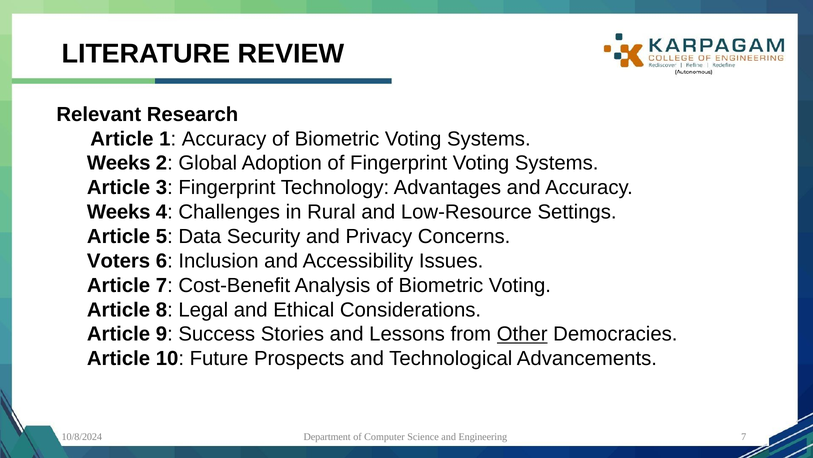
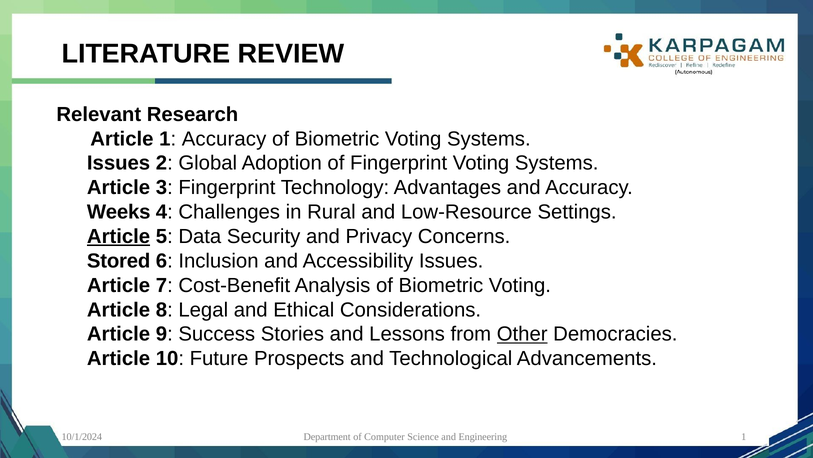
Weeks at (119, 163): Weeks -> Issues
Article at (119, 236) underline: none -> present
Voters: Voters -> Stored
10/8/2024: 10/8/2024 -> 10/1/2024
Engineering 7: 7 -> 1
